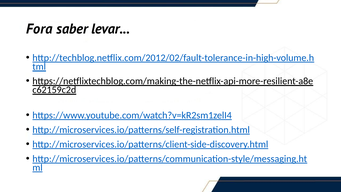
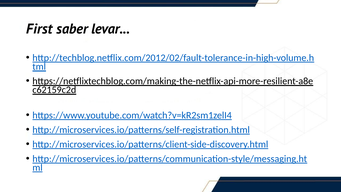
Fora: Fora -> First
